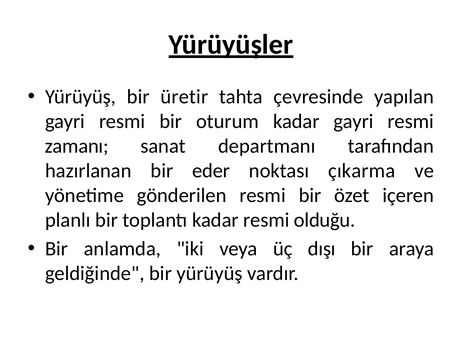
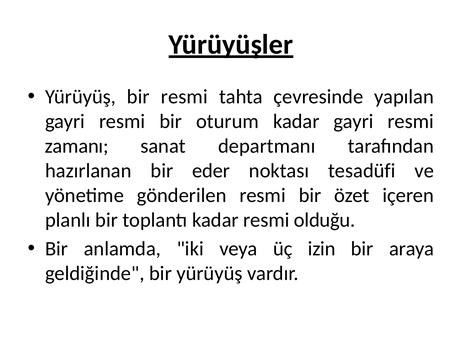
bir üretir: üretir -> resmi
çıkarma: çıkarma -> tesadüfi
dışı: dışı -> izin
